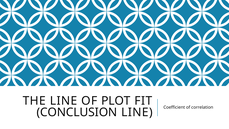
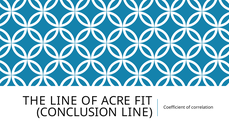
PLOT: PLOT -> ACRE
